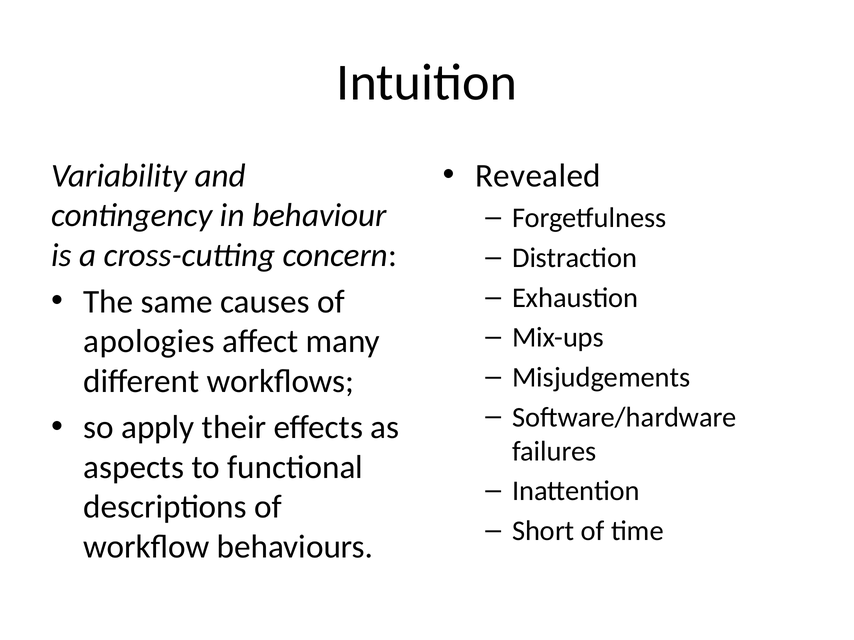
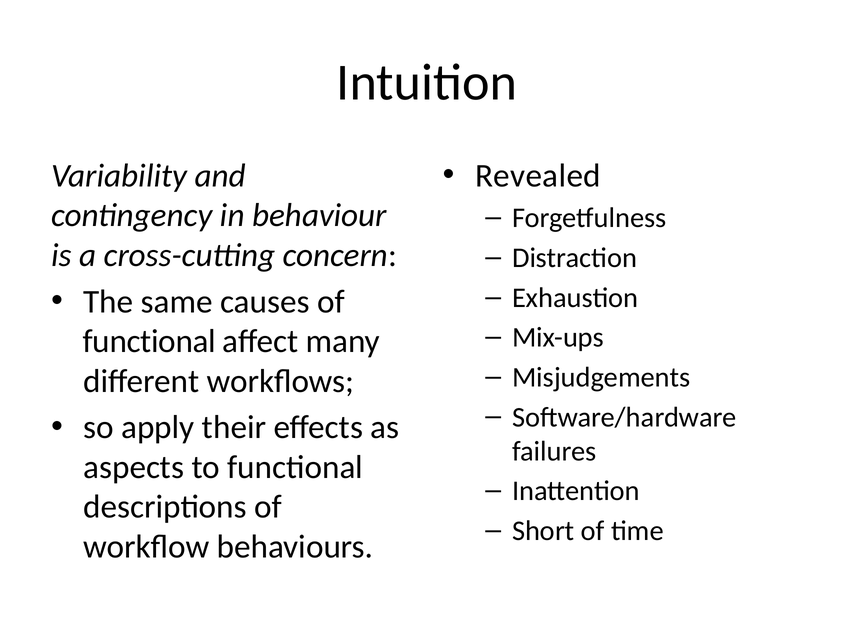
apologies at (149, 342): apologies -> functional
